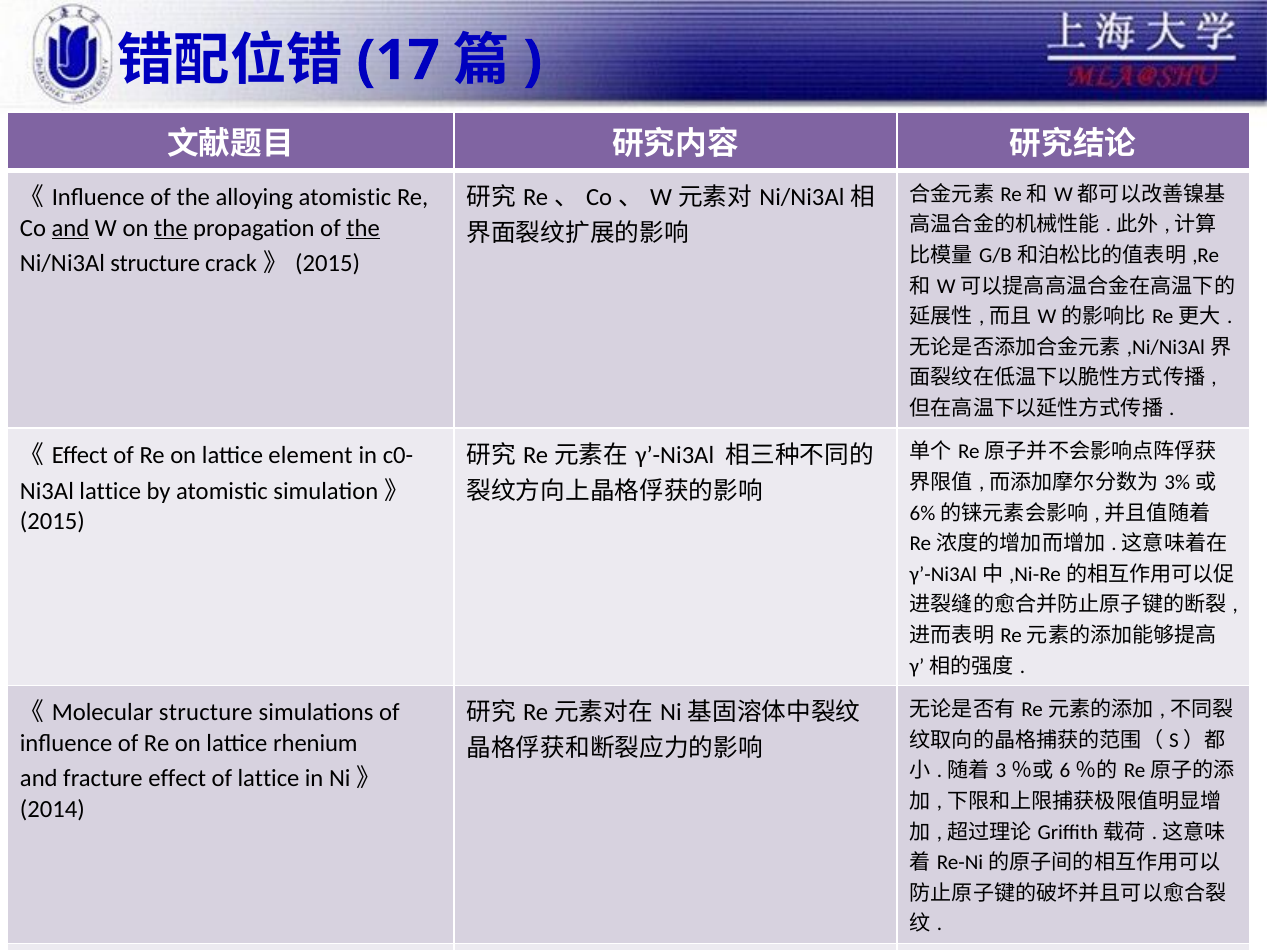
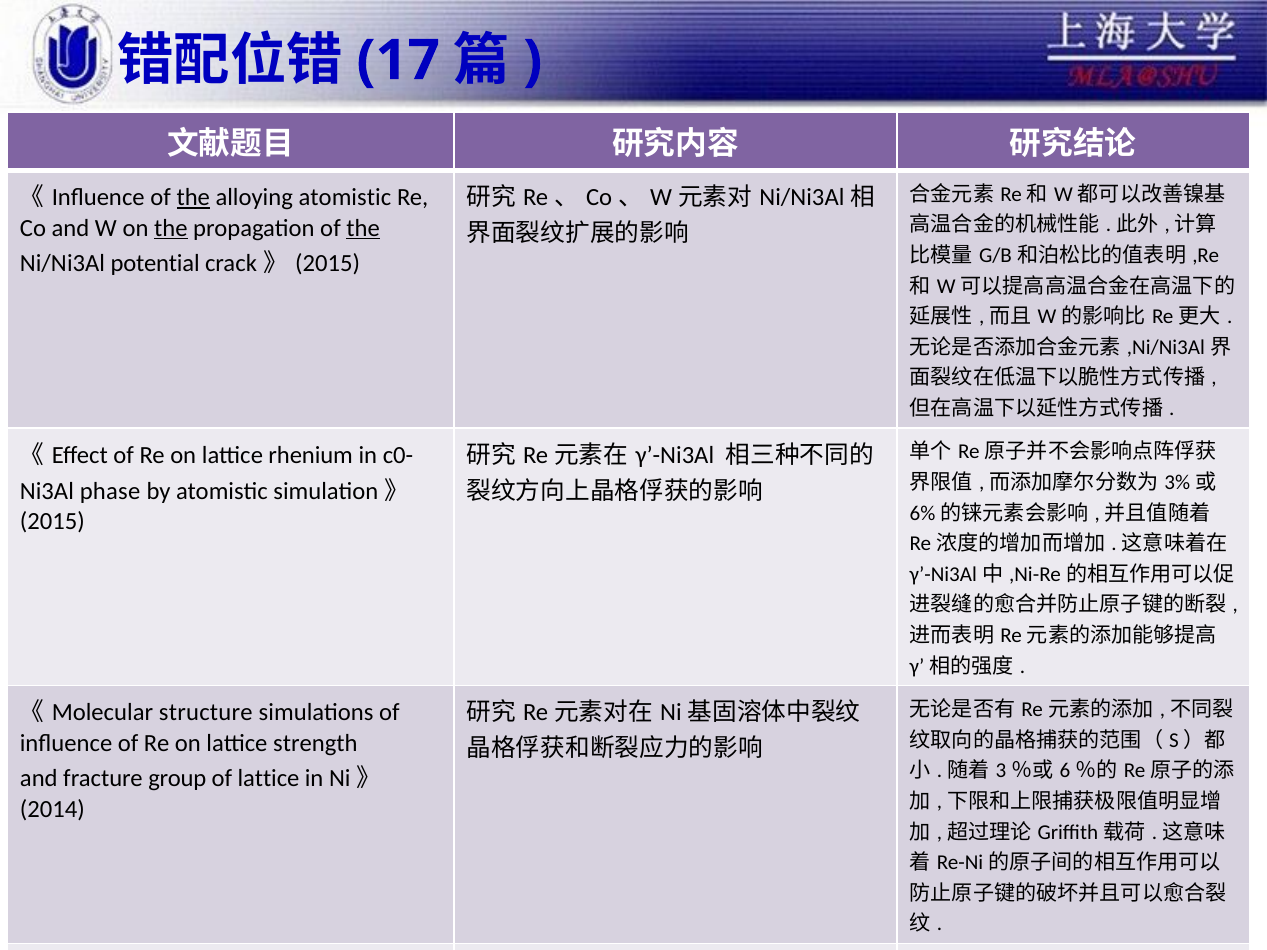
the at (193, 197) underline: none -> present
and at (71, 228) underline: present -> none
Ni/Ni3Al structure: structure -> potential
element: element -> rhenium
lattice at (110, 491): lattice -> phase
rhenium: rhenium -> strength
fracture effect: effect -> group
